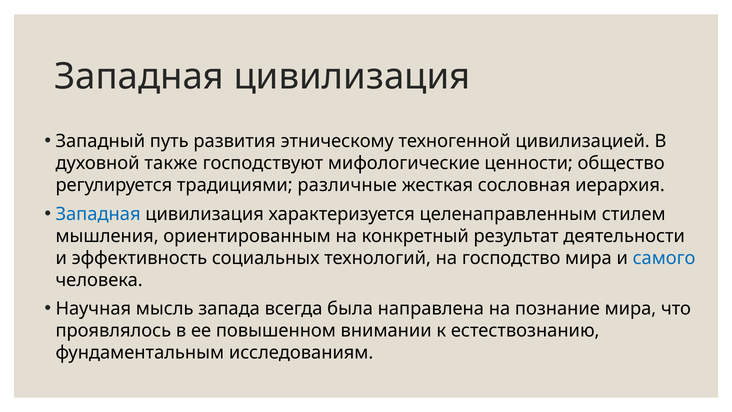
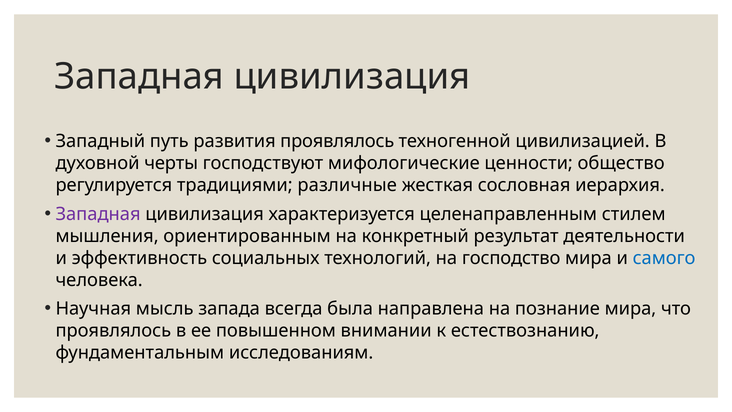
развития этническому: этническому -> проявлялось
также: также -> черты
Западная at (98, 214) colour: blue -> purple
